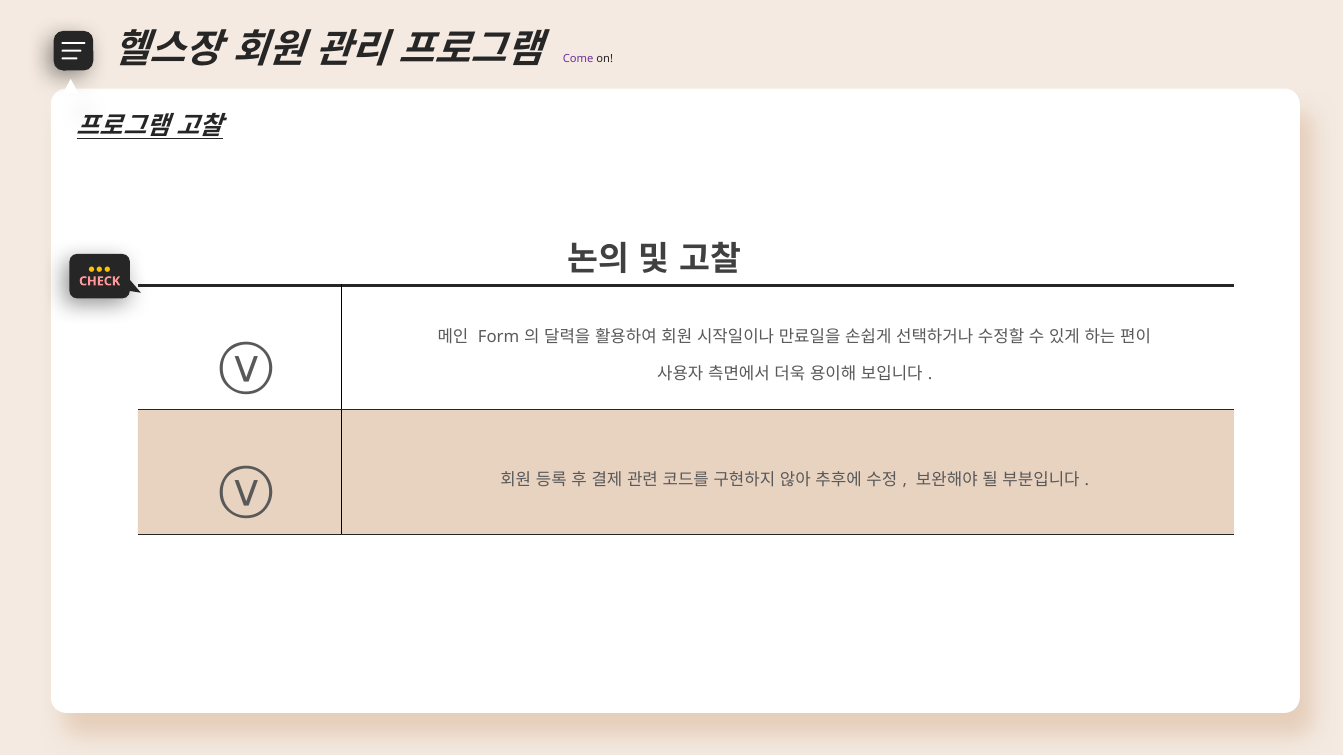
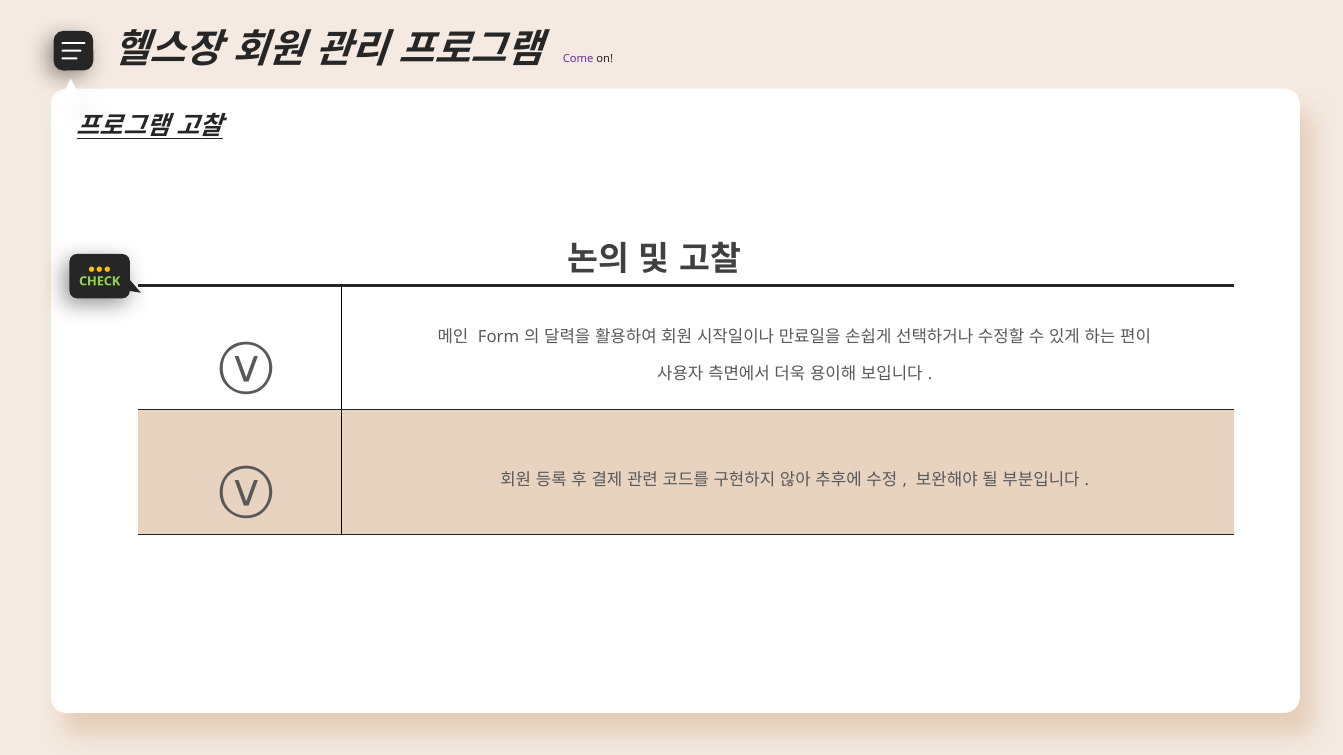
CHECK colour: pink -> light green
